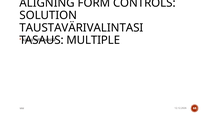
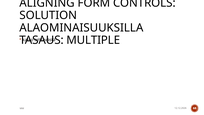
TAUSTAVÄRIVALINTASI: TAUSTAVÄRIVALINTASI -> ALAOMINAISUUKSILLA
